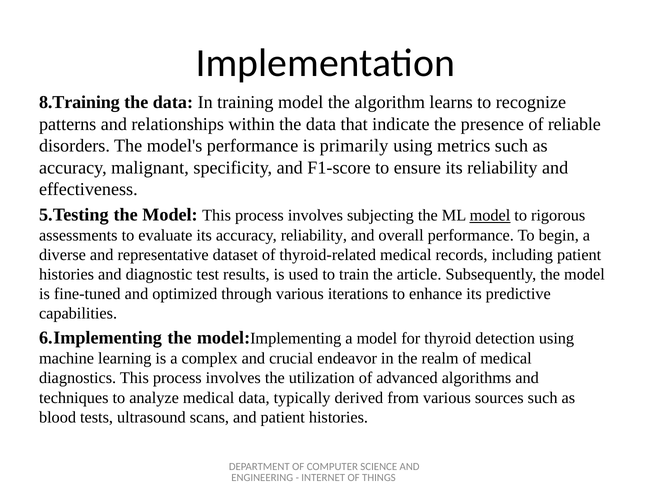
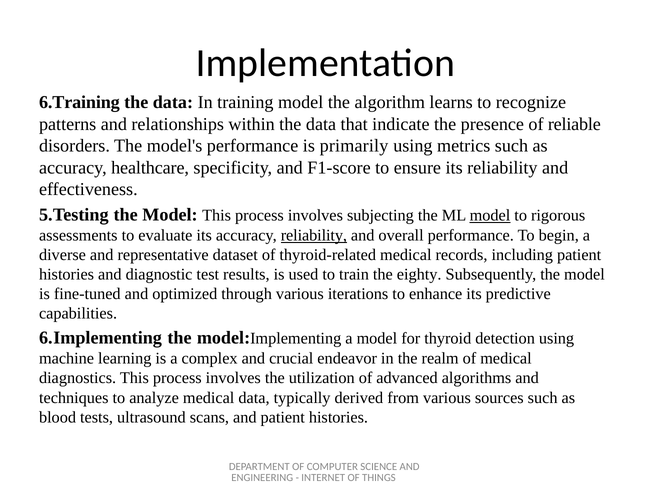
8.Training: 8.Training -> 6.Training
malignant: malignant -> healthcare
reliability at (314, 235) underline: none -> present
article: article -> eighty
